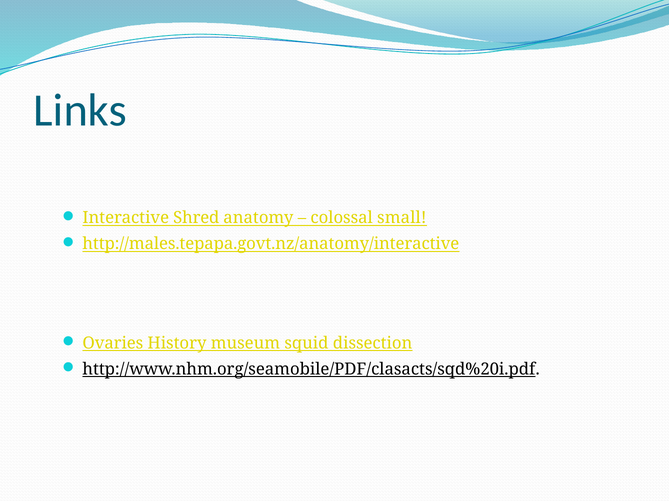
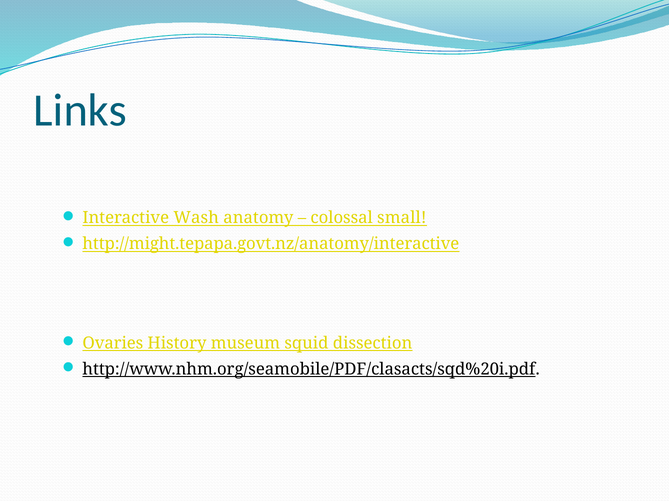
Shred: Shred -> Wash
http://males.tepapa.govt.nz/anatomy/interactive: http://males.tepapa.govt.nz/anatomy/interactive -> http://might.tepapa.govt.nz/anatomy/interactive
